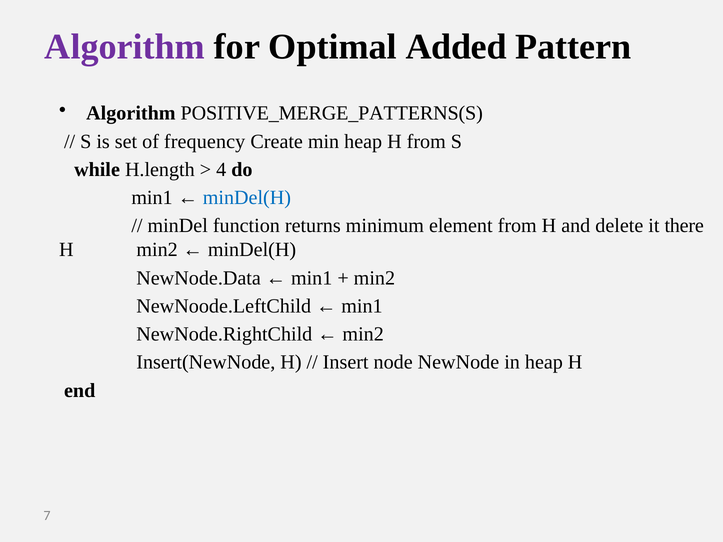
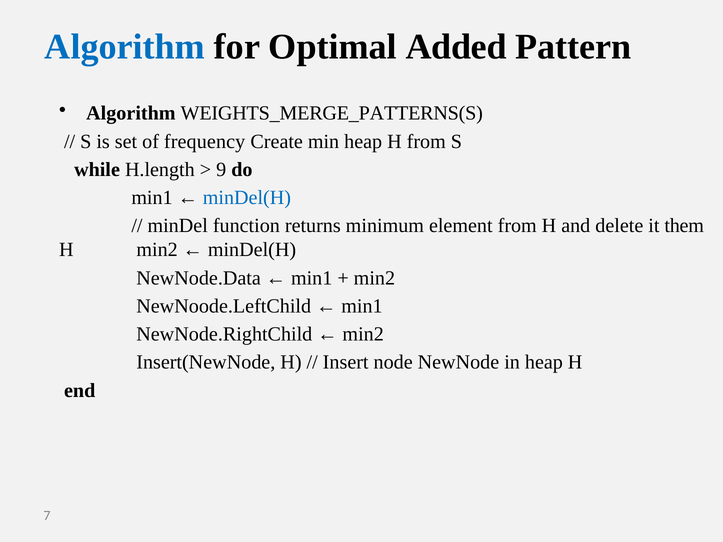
Algorithm at (125, 47) colour: purple -> blue
POSITIVE_MERGE_PATTERNS(S: POSITIVE_MERGE_PATTERNS(S -> WEIGHTS_MERGE_PATTERNS(S
4: 4 -> 9
there: there -> them
